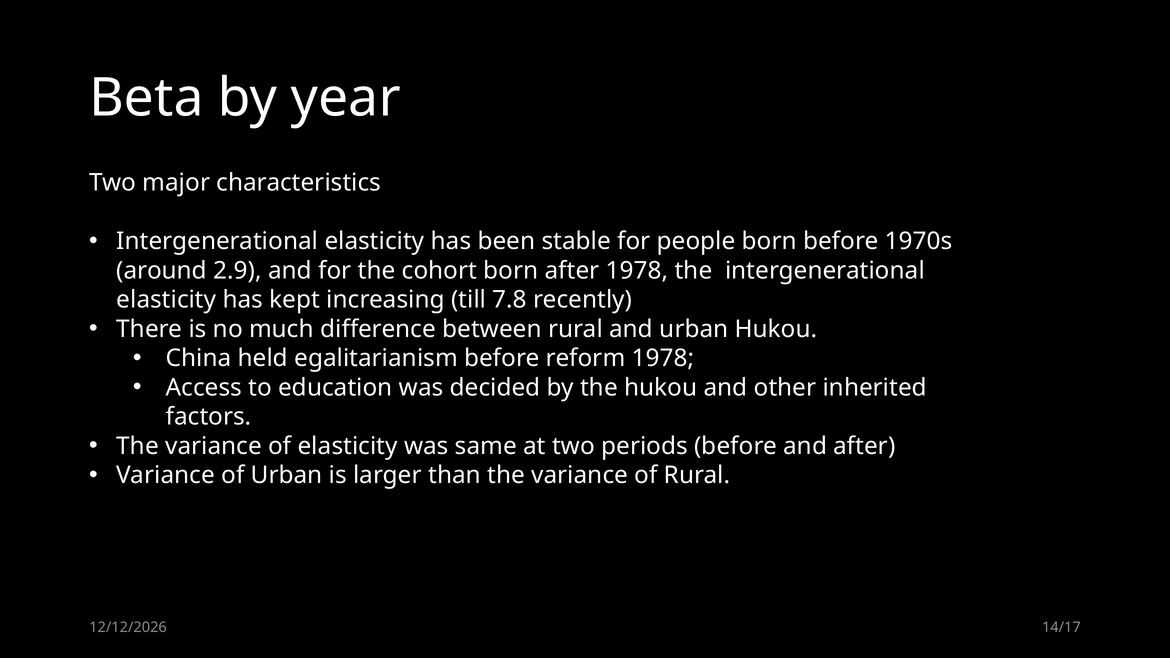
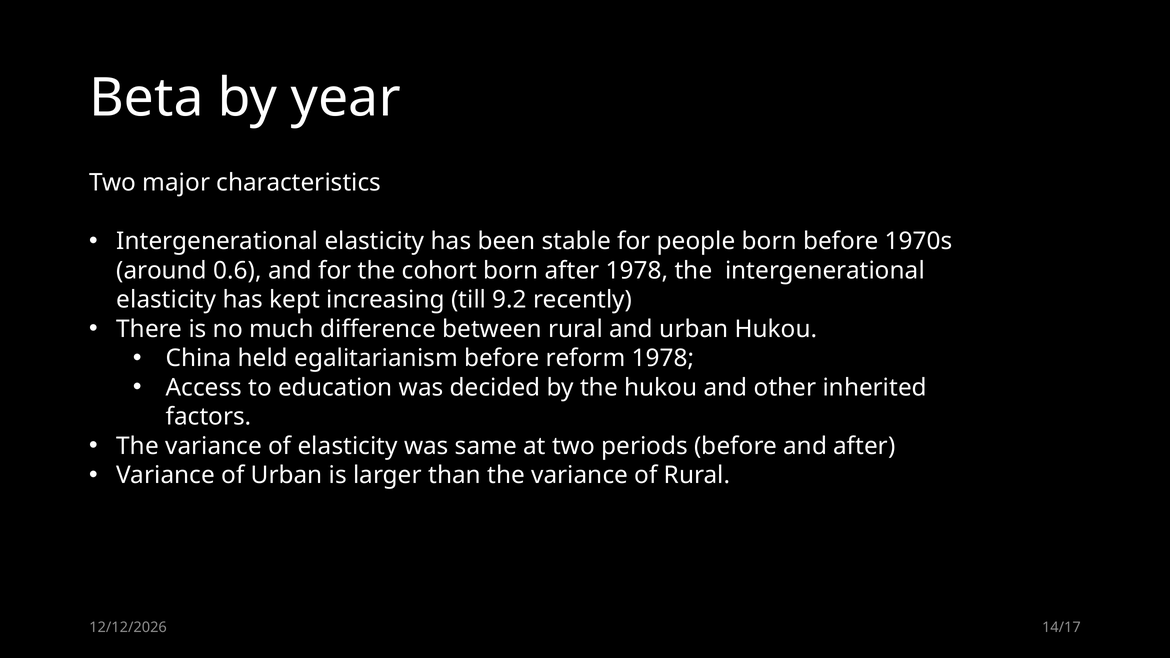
2.9: 2.9 -> 0.6
7.8: 7.8 -> 9.2
